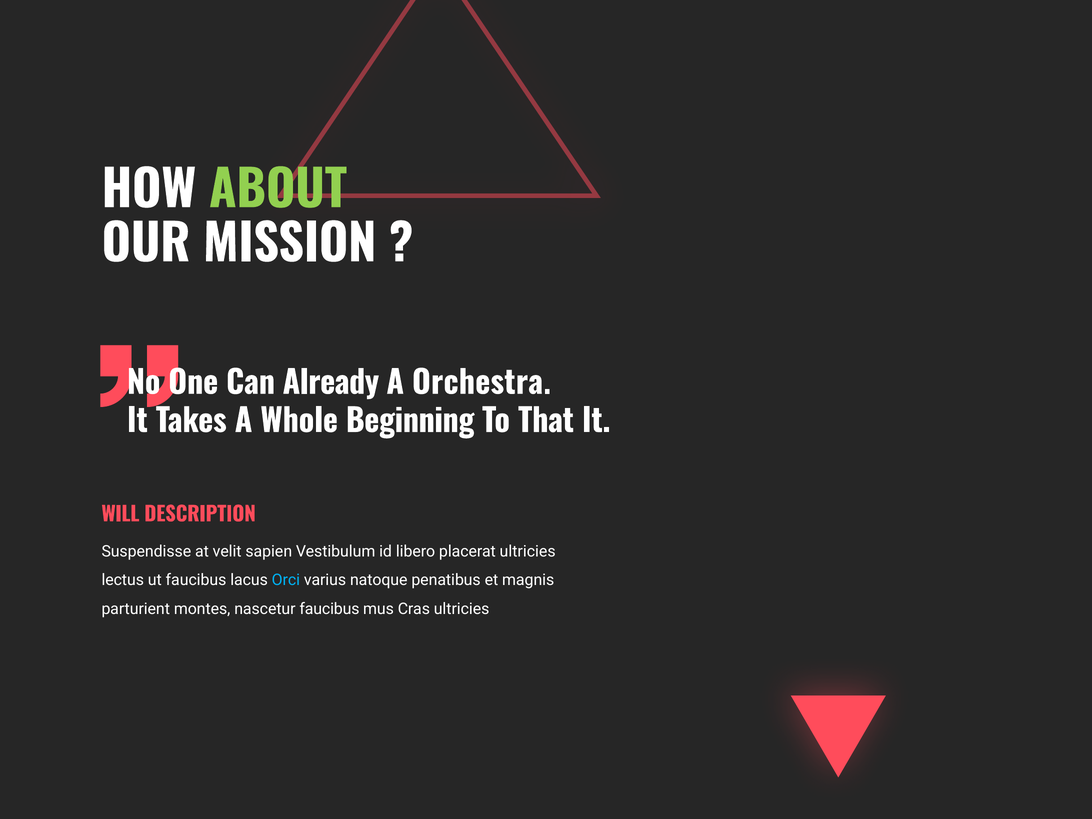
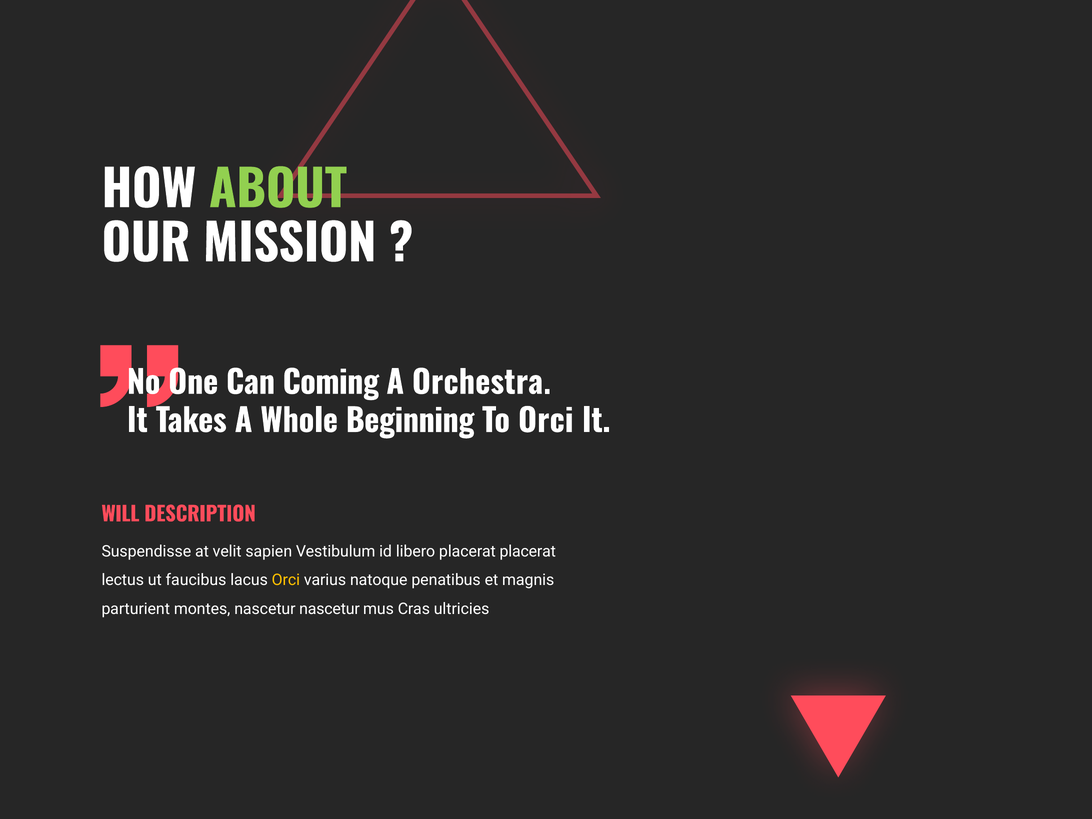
Already: Already -> Coming
To That: That -> Orci
placerat ultricies: ultricies -> placerat
Orci at (286, 580) colour: light blue -> yellow
nascetur faucibus: faucibus -> nascetur
